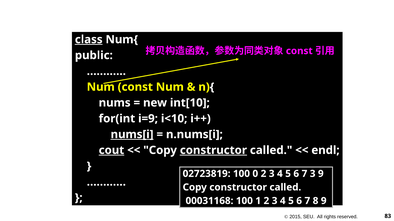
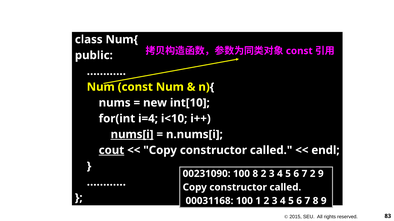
class underline: present -> none
i=9: i=9 -> i=4
constructor at (213, 151) underline: present -> none
02723819: 02723819 -> 00231090
100 0: 0 -> 8
7 3: 3 -> 2
